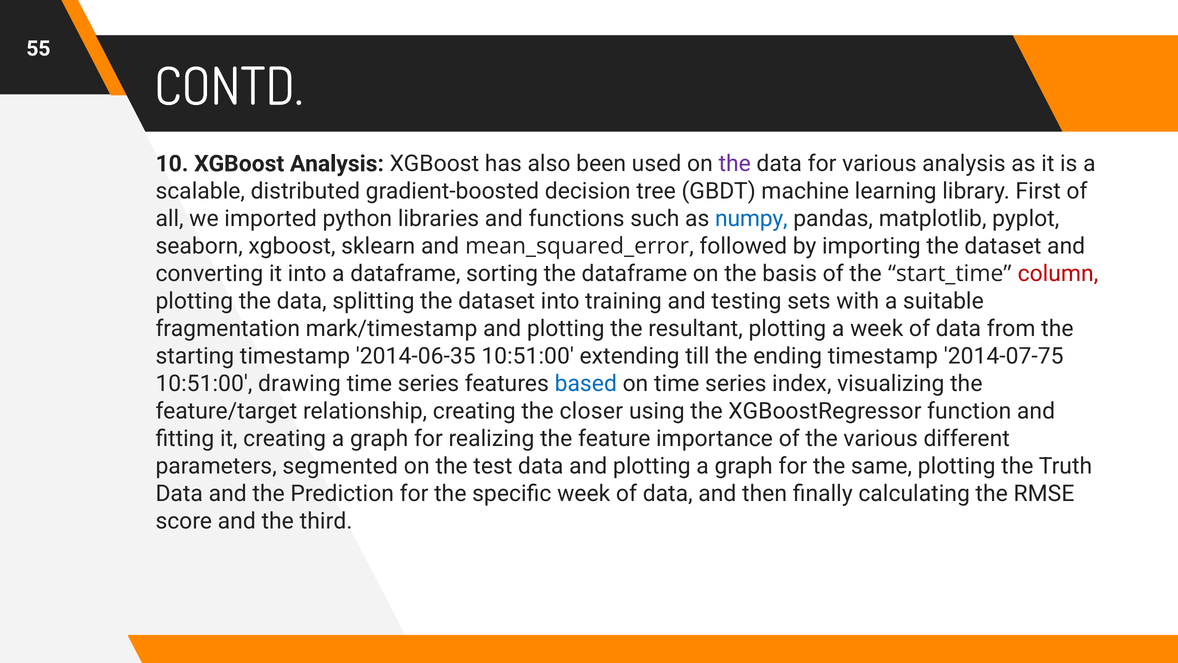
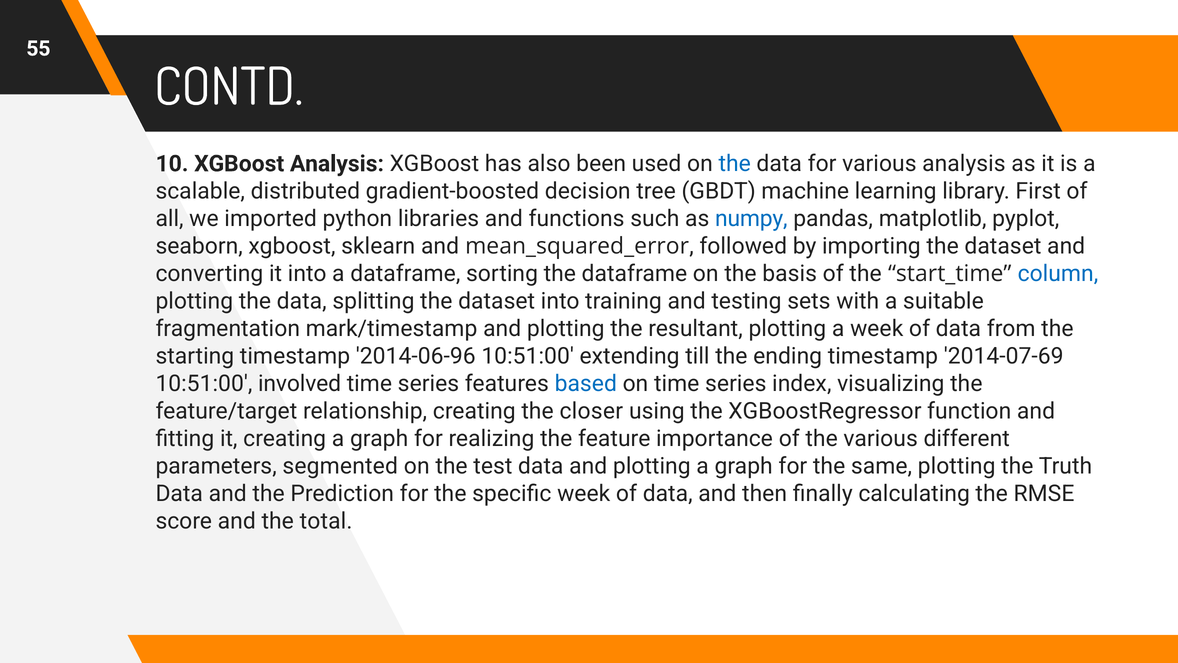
the at (735, 164) colour: purple -> blue
column colour: red -> blue
2014-06-35: 2014-06-35 -> 2014-06-96
2014-07-75: 2014-07-75 -> 2014-07-69
drawing: drawing -> involved
third: third -> total
